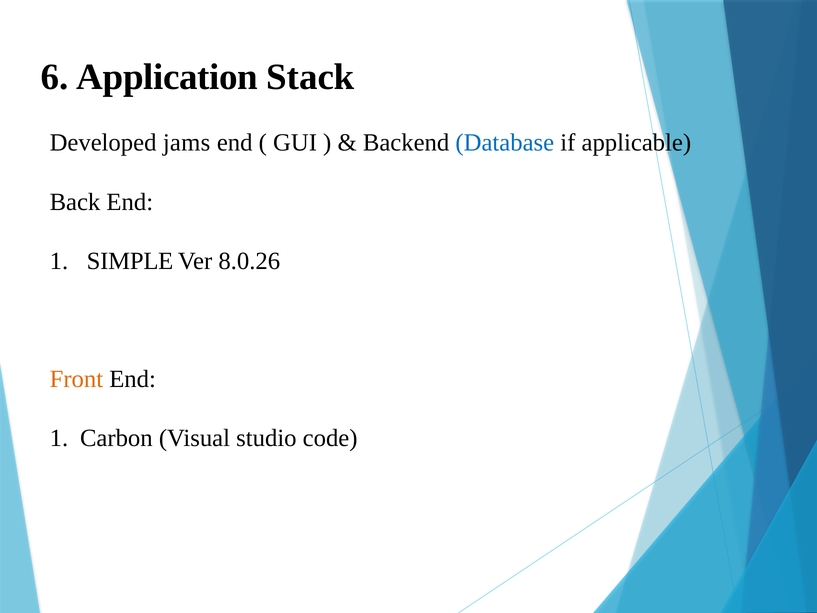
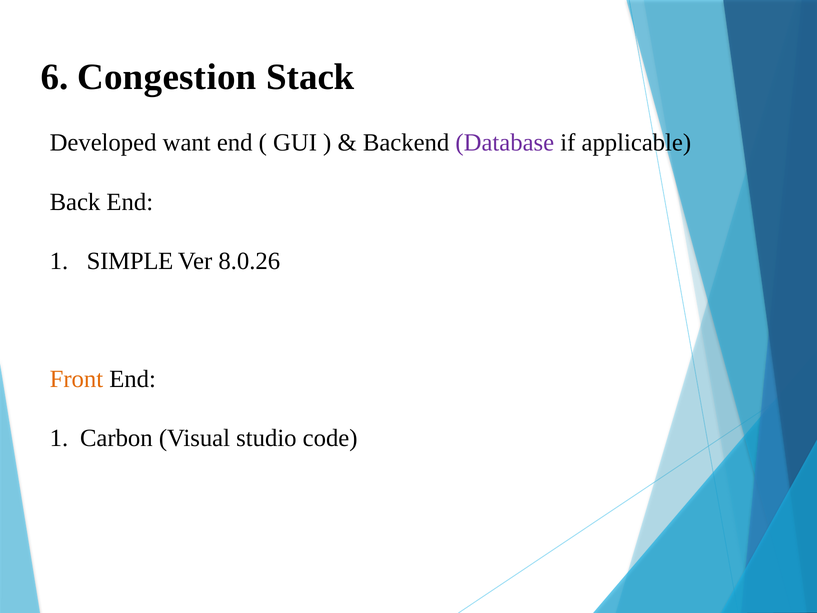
Application: Application -> Congestion
jams: jams -> want
Database colour: blue -> purple
